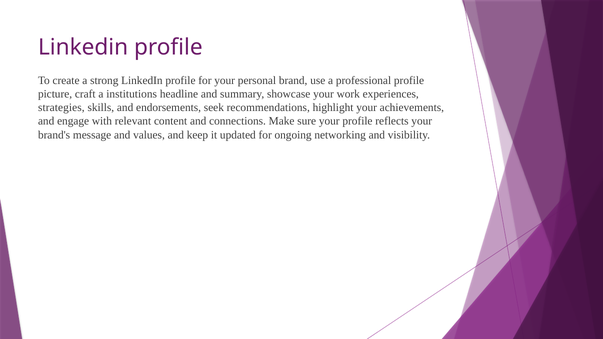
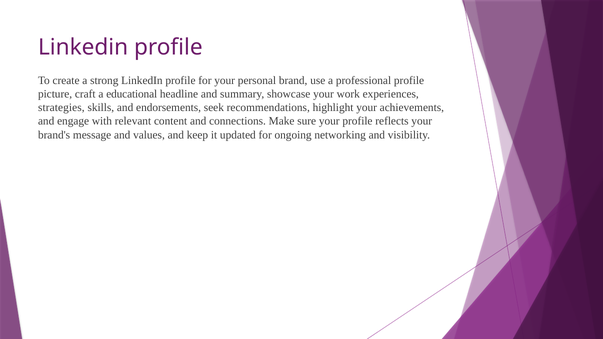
institutions: institutions -> educational
